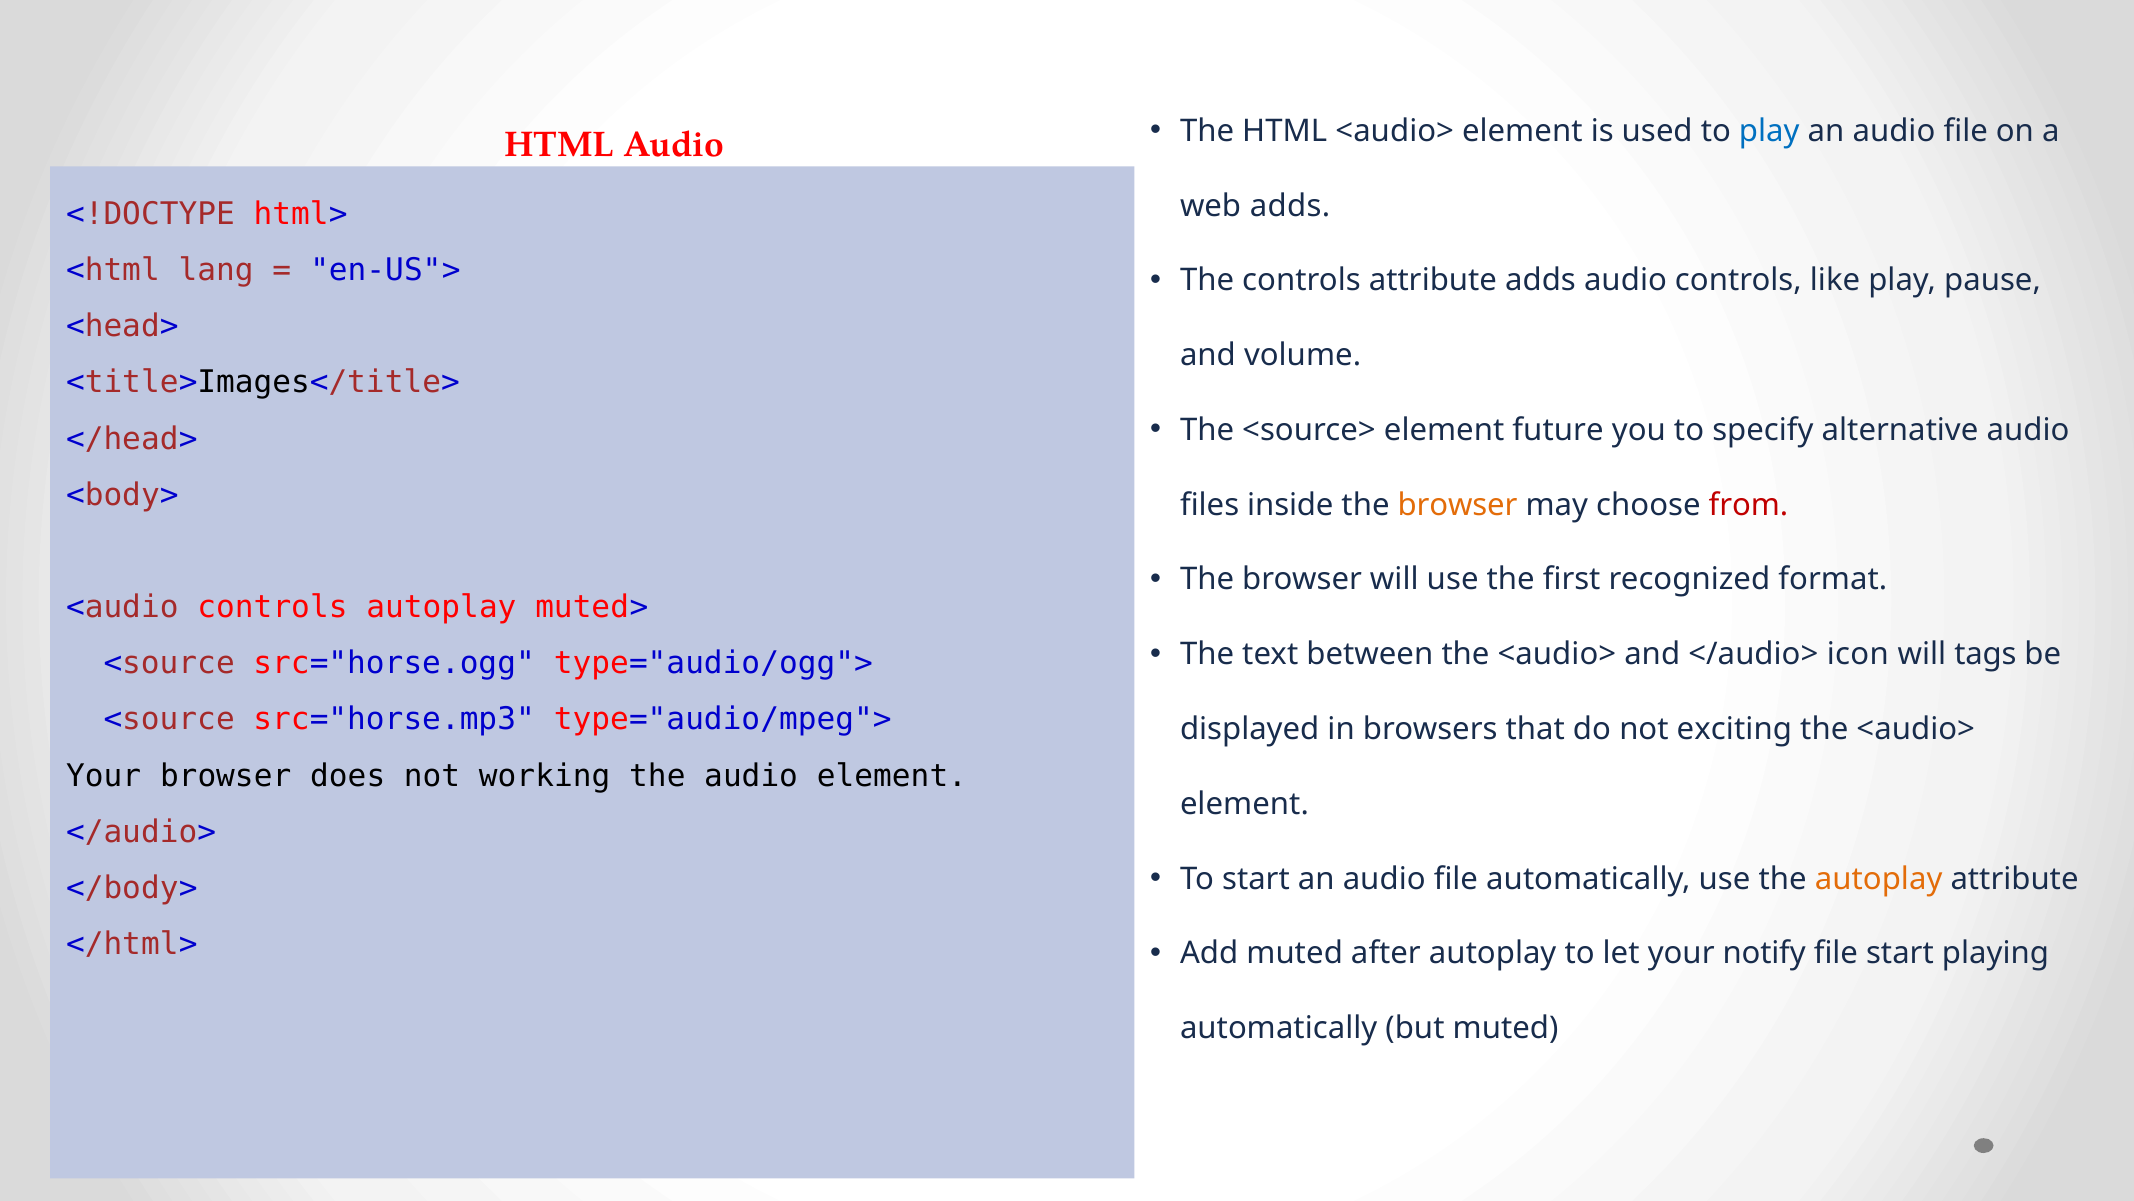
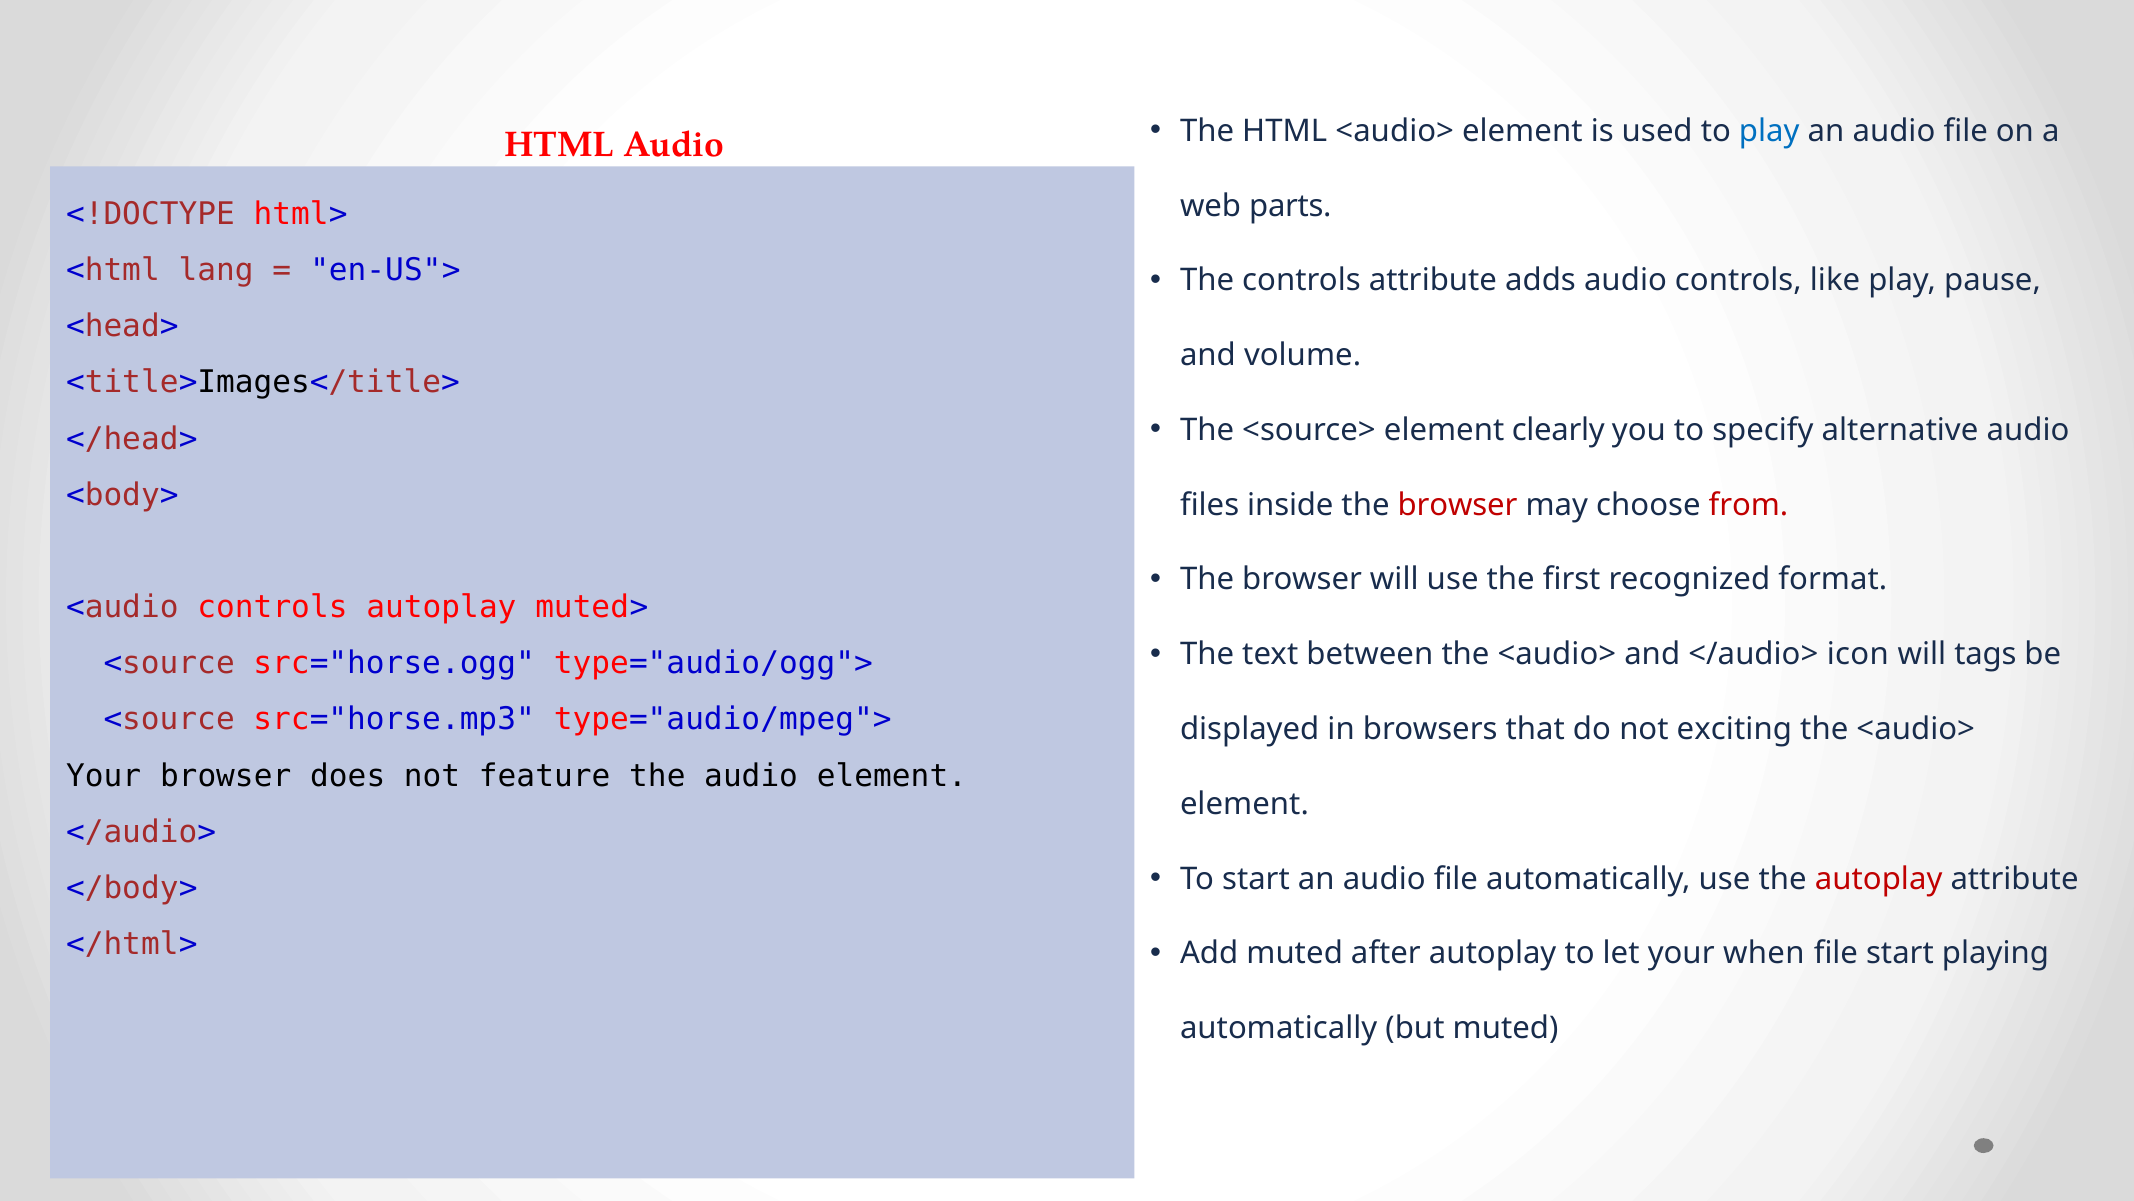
web adds: adds -> parts
future: future -> clearly
browser at (1458, 505) colour: orange -> red
working: working -> feature
autoplay at (1879, 878) colour: orange -> red
notify: notify -> when
